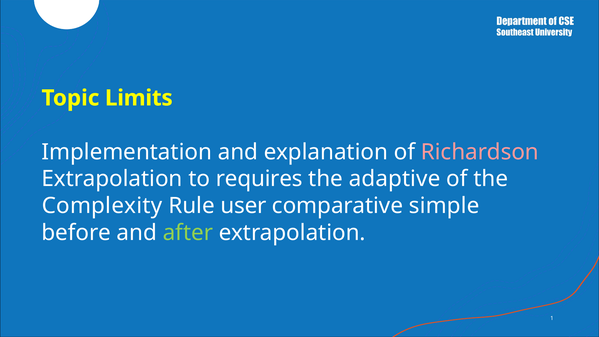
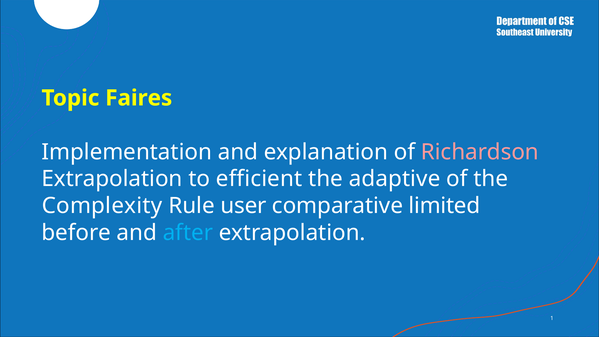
Limits: Limits -> Faires
requires: requires -> efficient
simple: simple -> limited
after colour: light green -> light blue
